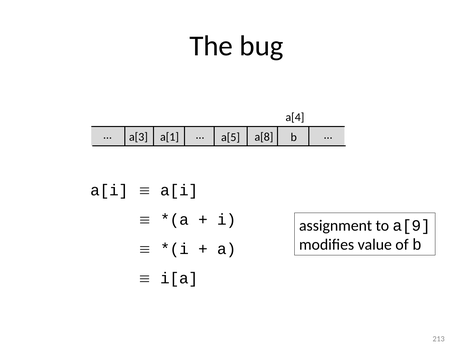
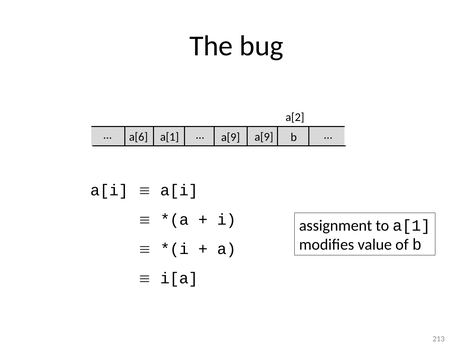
a[4: a[4 -> a[2
a[5 at (231, 137): a[5 -> a[9
a[3: a[3 -> a[6
a[1 a[8: a[8 -> a[9
to a[9: a[9 -> a[1
